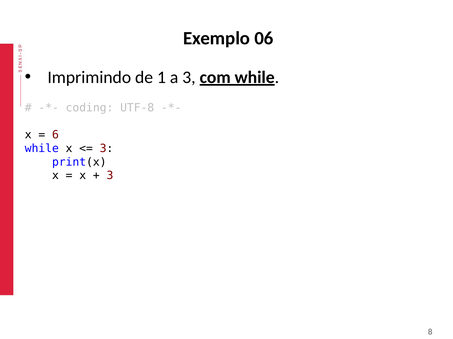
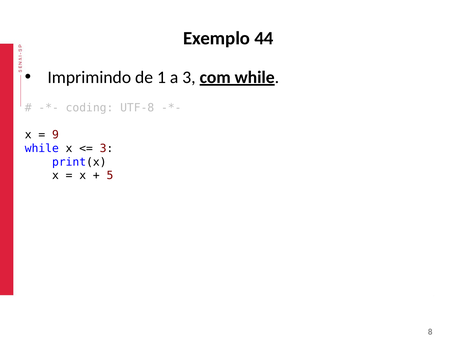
06: 06 -> 44
6: 6 -> 9
3 at (110, 176): 3 -> 5
